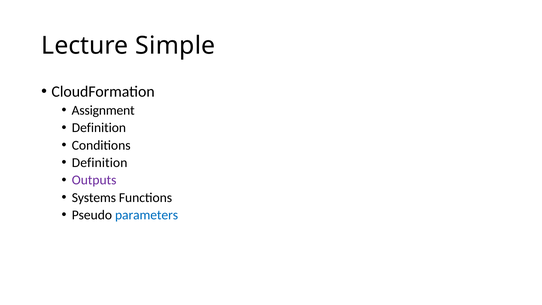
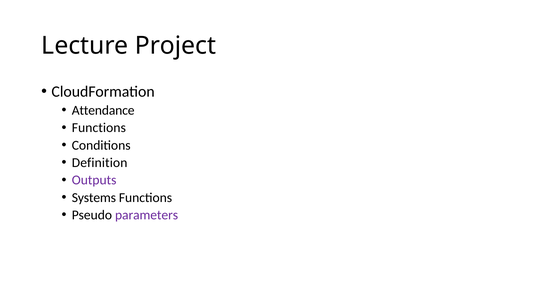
Simple: Simple -> Project
Assignment: Assignment -> Attendance
Definition at (99, 128): Definition -> Functions
parameters colour: blue -> purple
